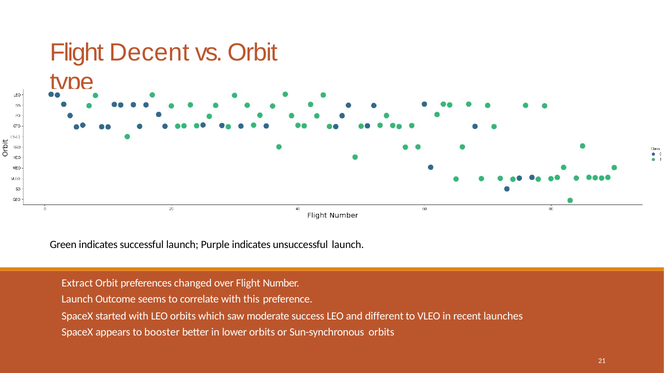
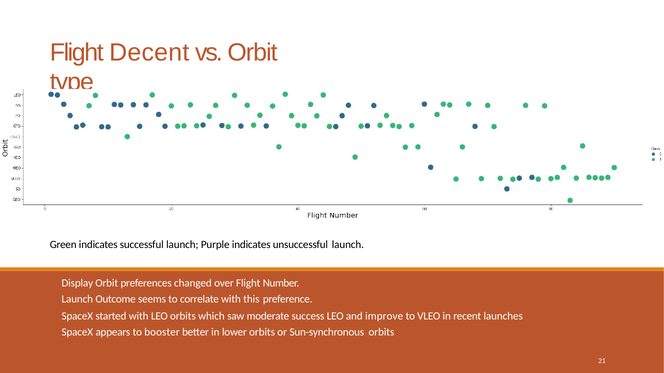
Extract: Extract -> Display
different: different -> improve
